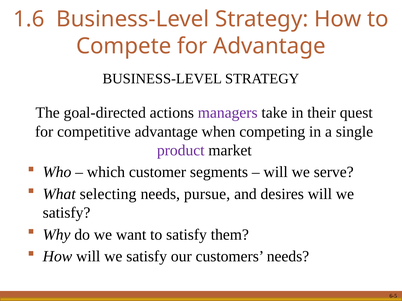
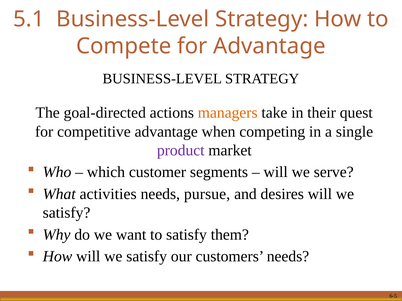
1.6: 1.6 -> 5.1
managers colour: purple -> orange
selecting: selecting -> activities
